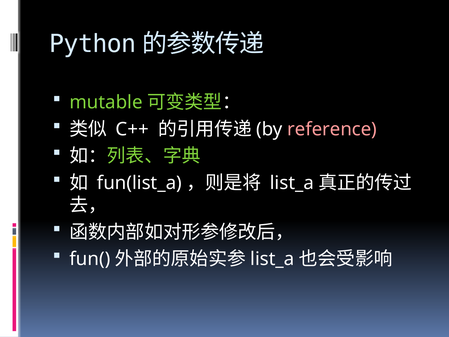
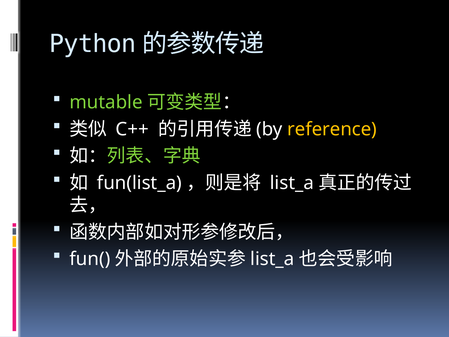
reference colour: pink -> yellow
